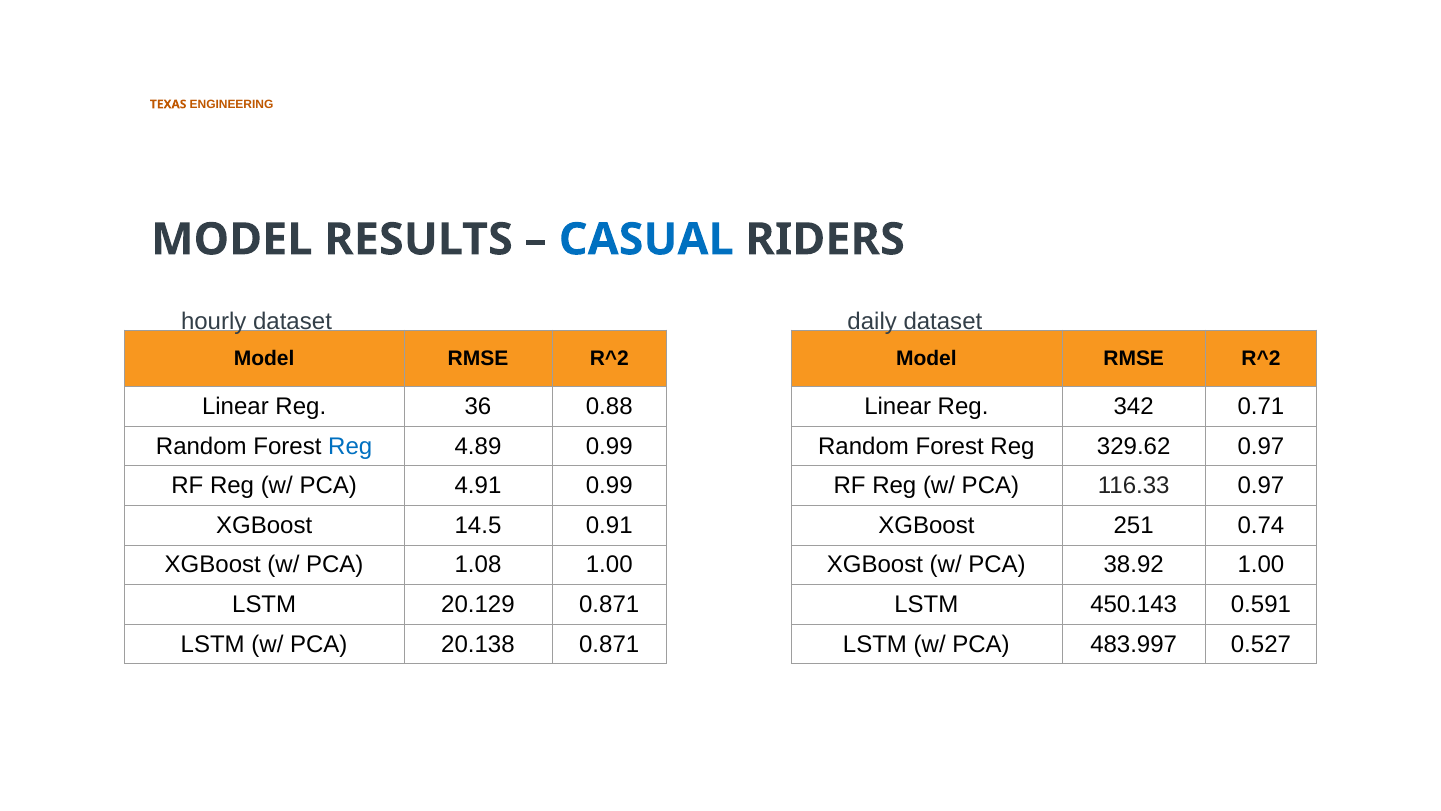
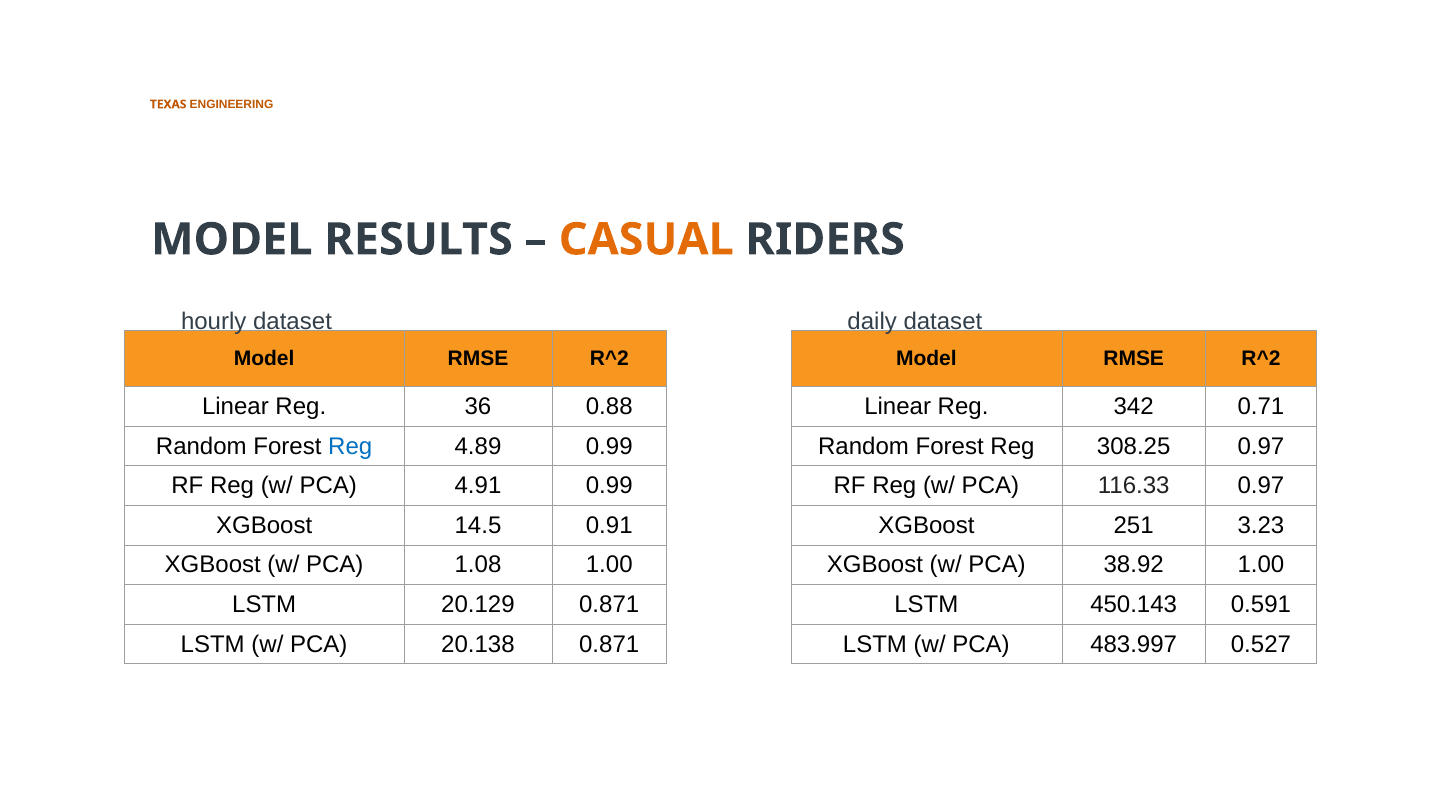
CASUAL colour: blue -> orange
329.62: 329.62 -> 308.25
0.74: 0.74 -> 3.23
